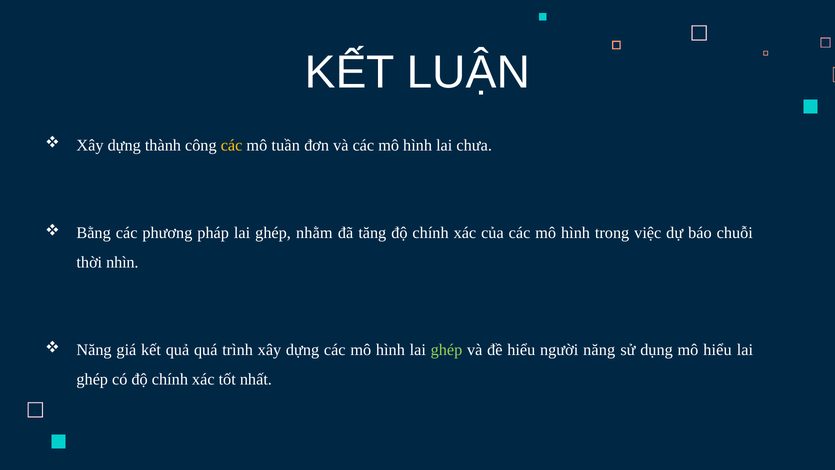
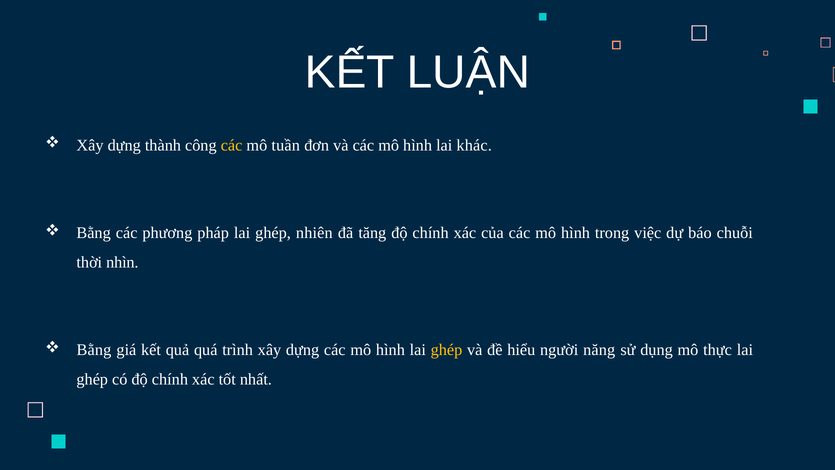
chưa: chưa -> khác
nhằm: nhằm -> nhiên
Năng at (94, 350): Năng -> Bằng
ghép at (447, 350) colour: light green -> yellow
mô hiểu: hiểu -> thực
